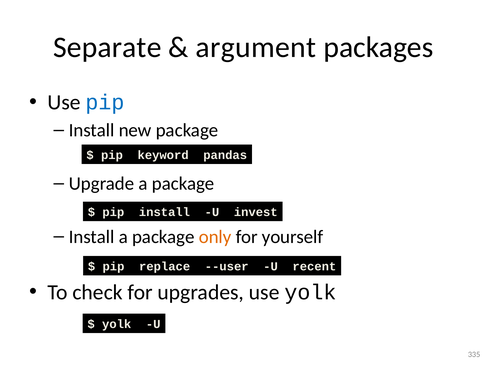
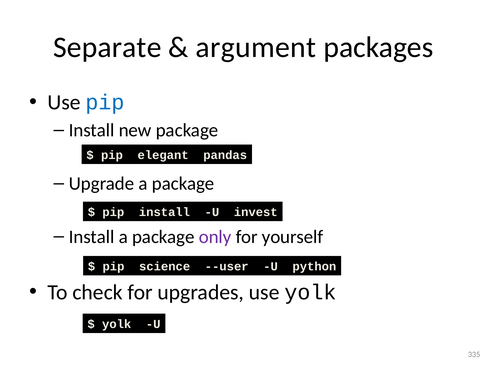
keyword: keyword -> elegant
only colour: orange -> purple
replace: replace -> science
recent: recent -> python
